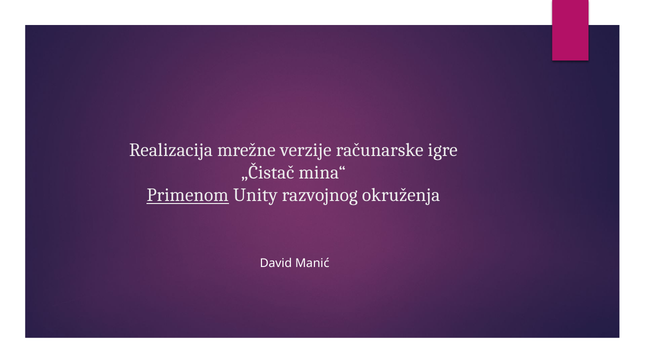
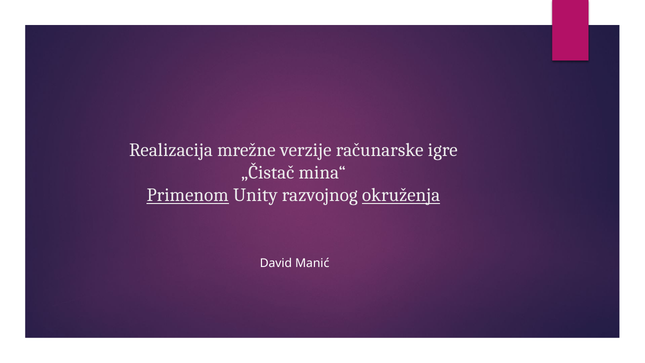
okruženja underline: none -> present
